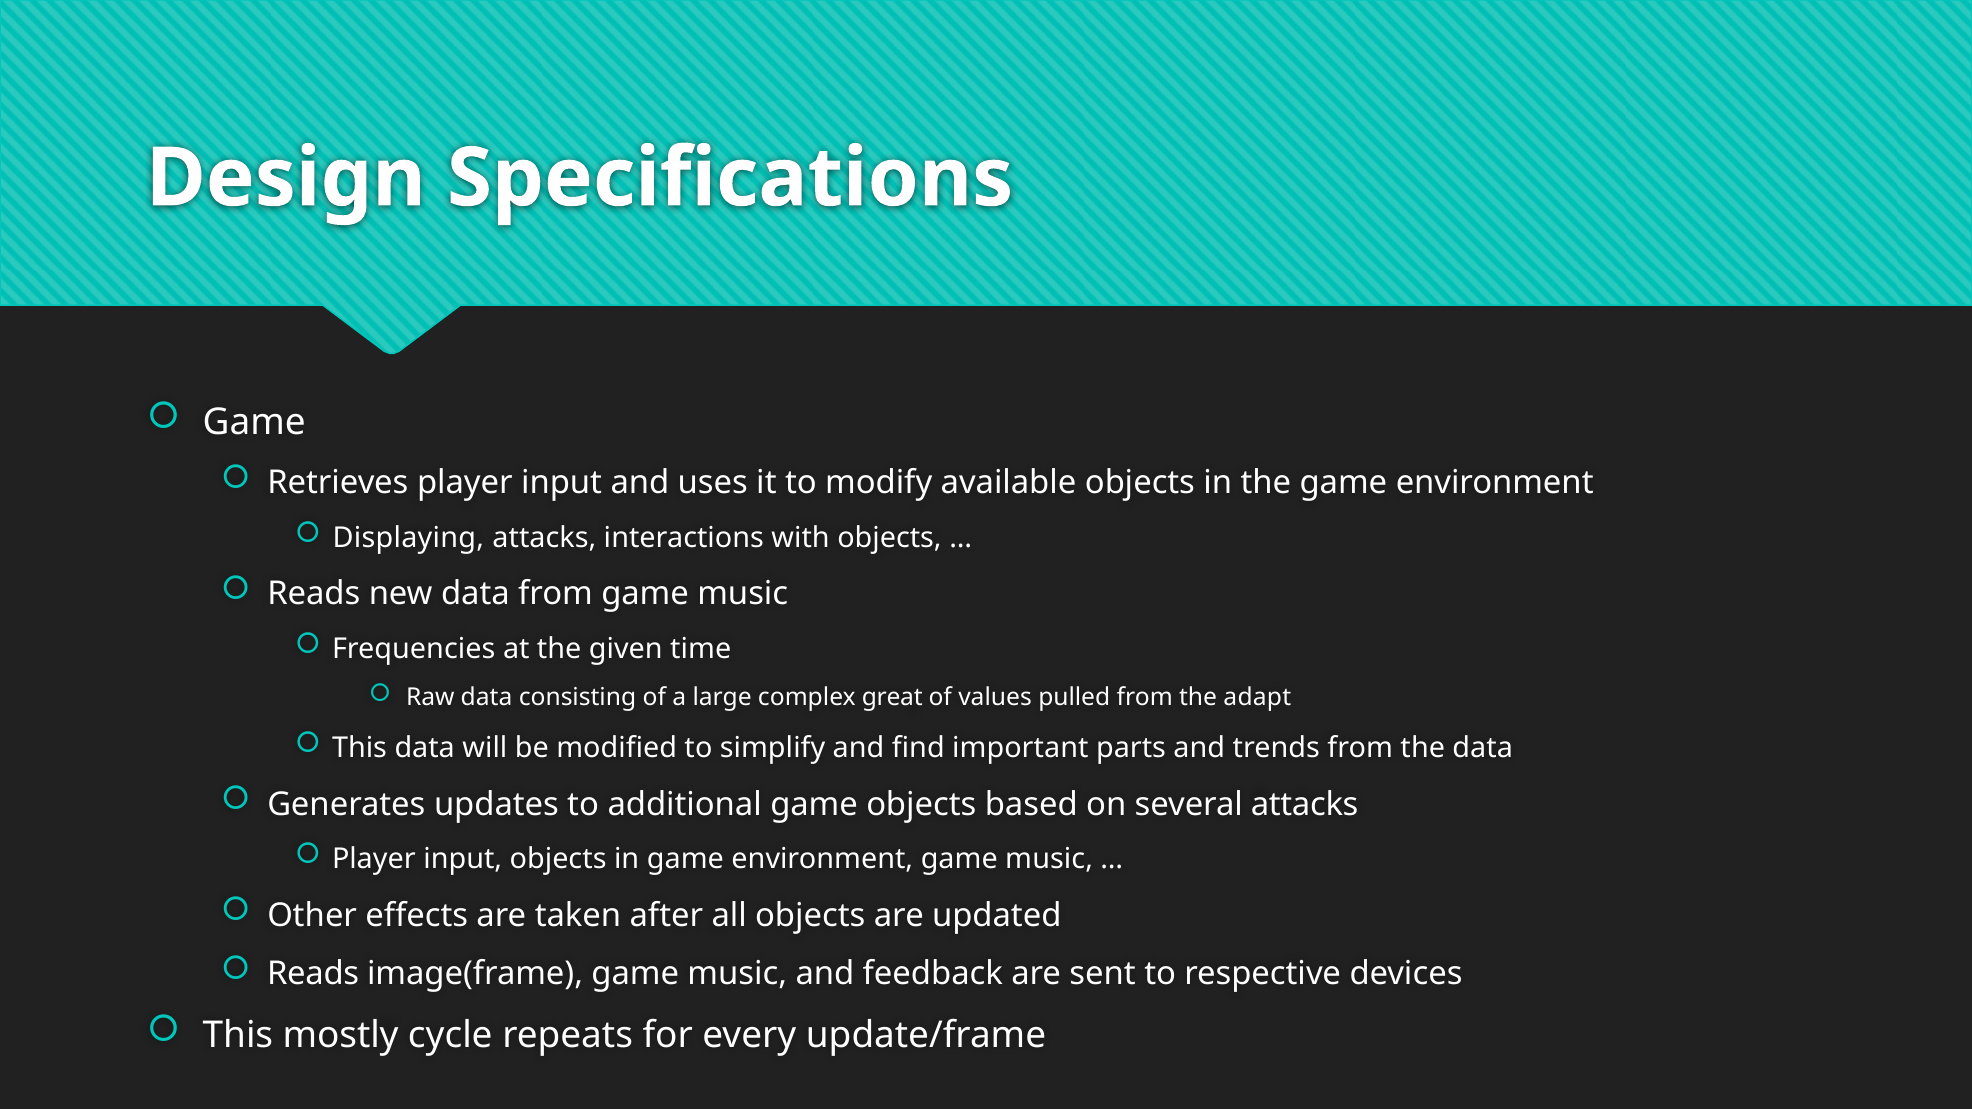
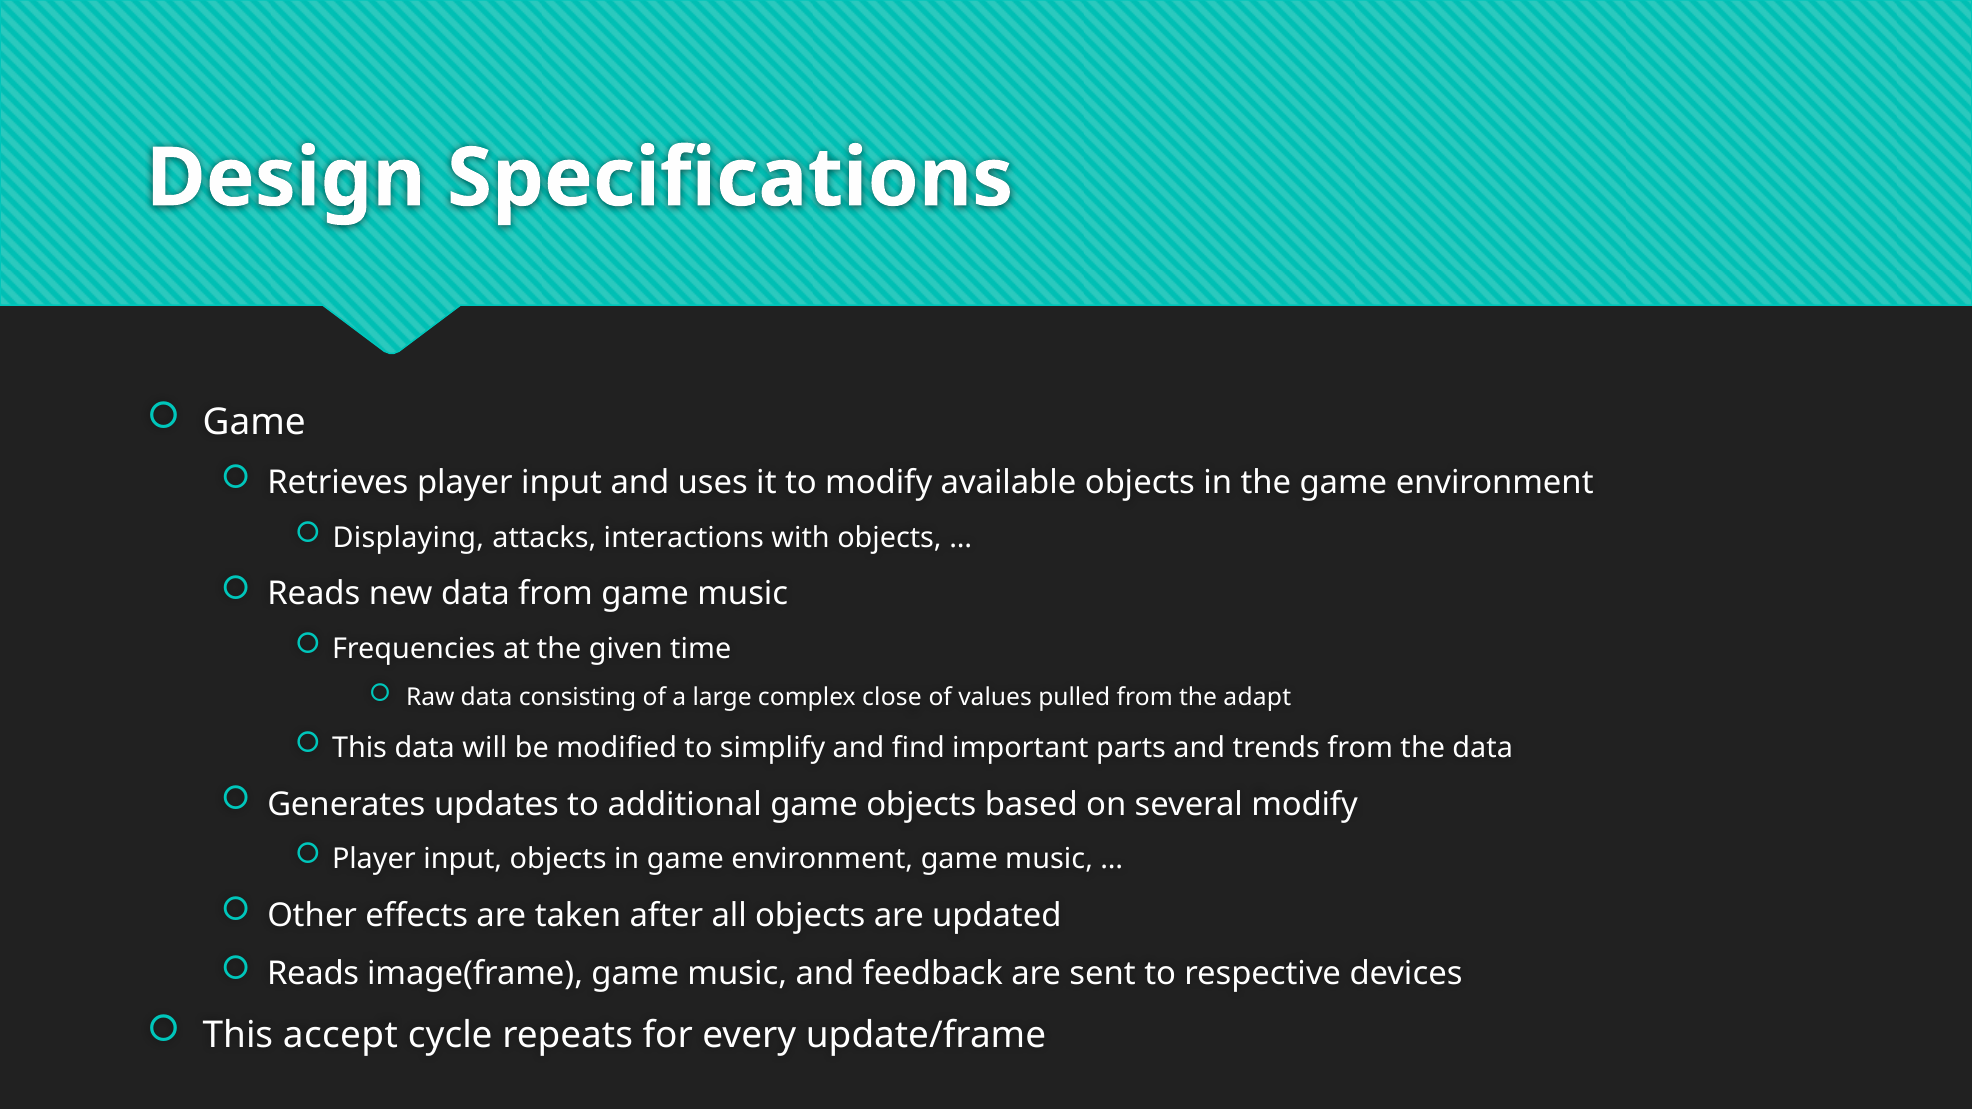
great: great -> close
several attacks: attacks -> modify
mostly: mostly -> accept
